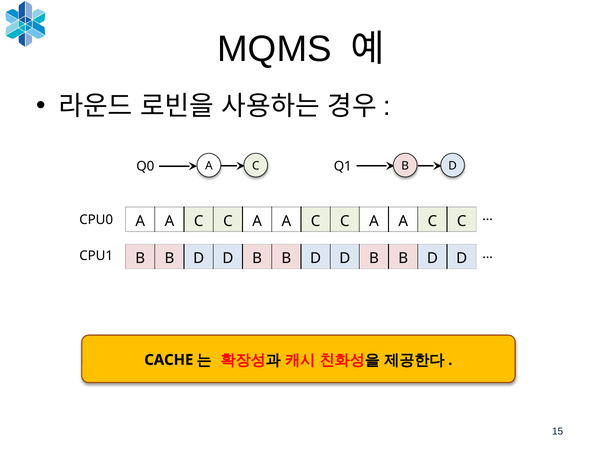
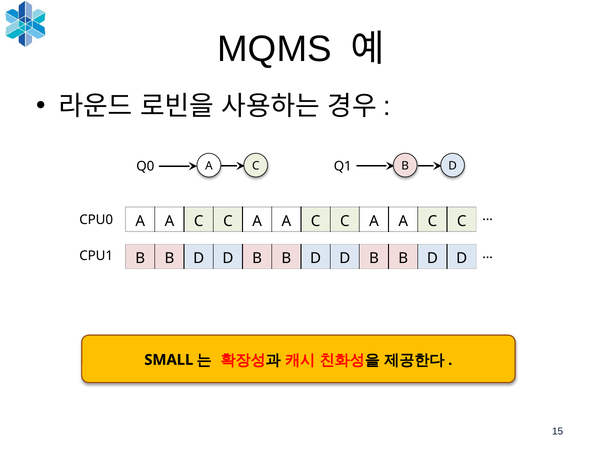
CACHE: CACHE -> SMALL
